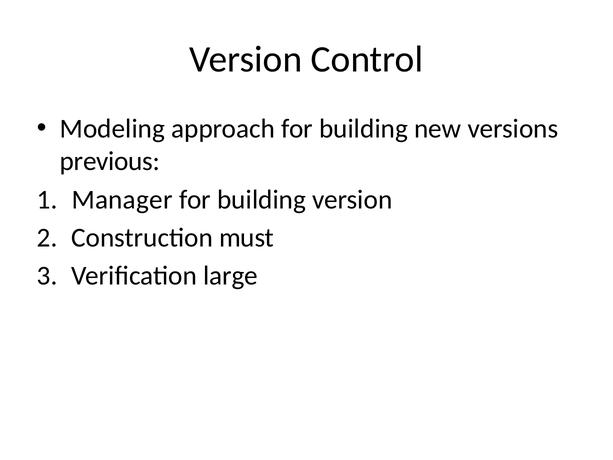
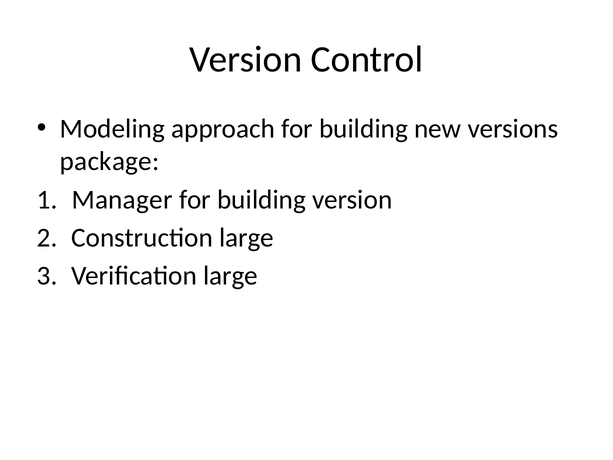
previous: previous -> package
Construction must: must -> large
